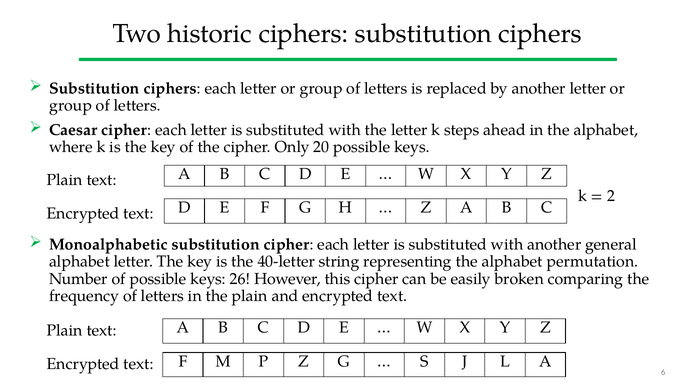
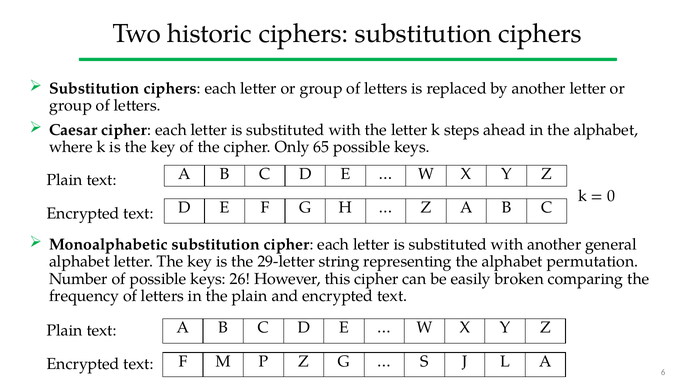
20: 20 -> 65
2: 2 -> 0
40-letter: 40-letter -> 29-letter
